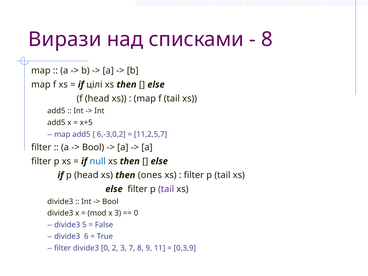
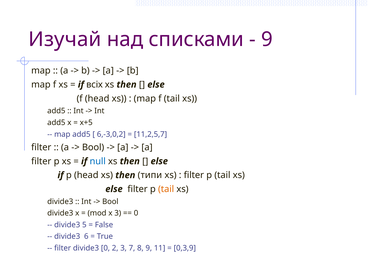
Вирази: Вирази -> Изучай
8 at (267, 39): 8 -> 9
цілі: цілі -> всіх
ones: ones -> типи
tail at (166, 189) colour: purple -> orange
